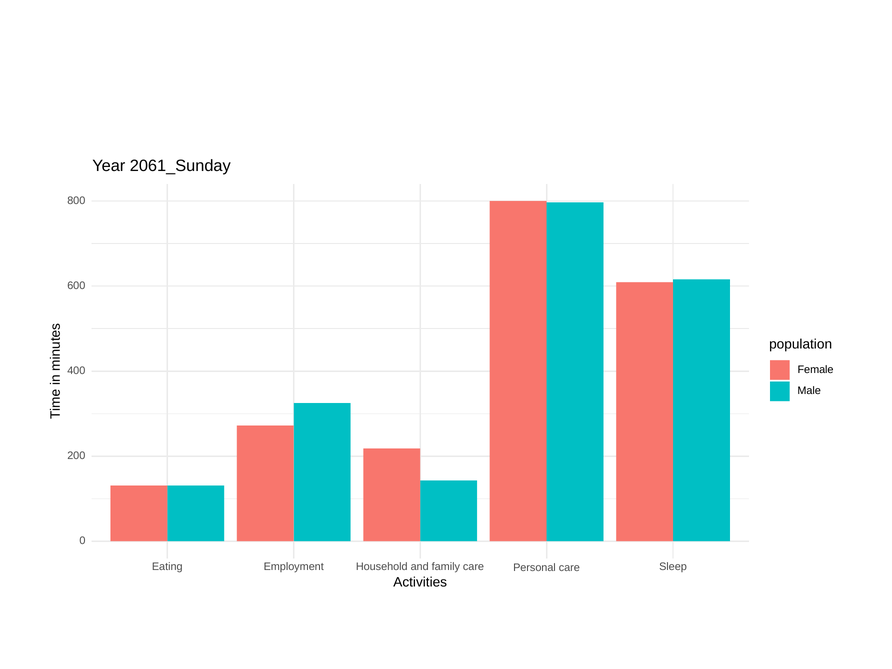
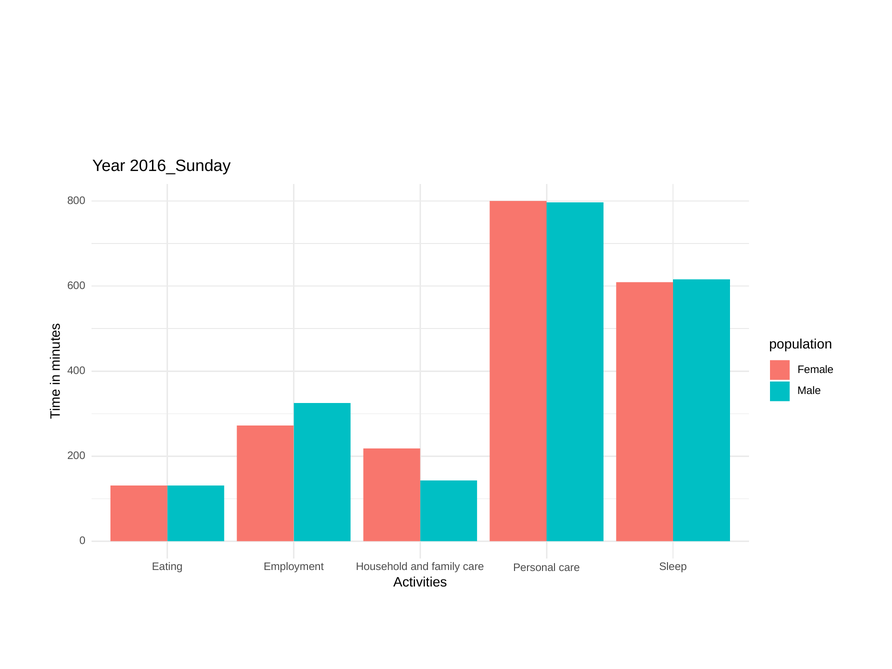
2061_Sunday: 2061_Sunday -> 2016_Sunday
